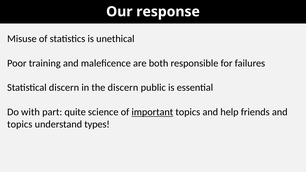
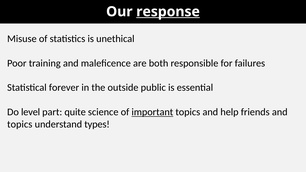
response underline: none -> present
Statistical discern: discern -> forever
the discern: discern -> outside
with: with -> level
